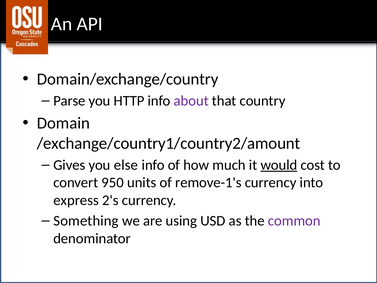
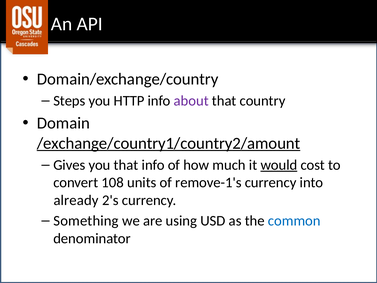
Parse: Parse -> Steps
/exchange/country1/country2/amount underline: none -> present
you else: else -> that
950: 950 -> 108
express: express -> already
common colour: purple -> blue
